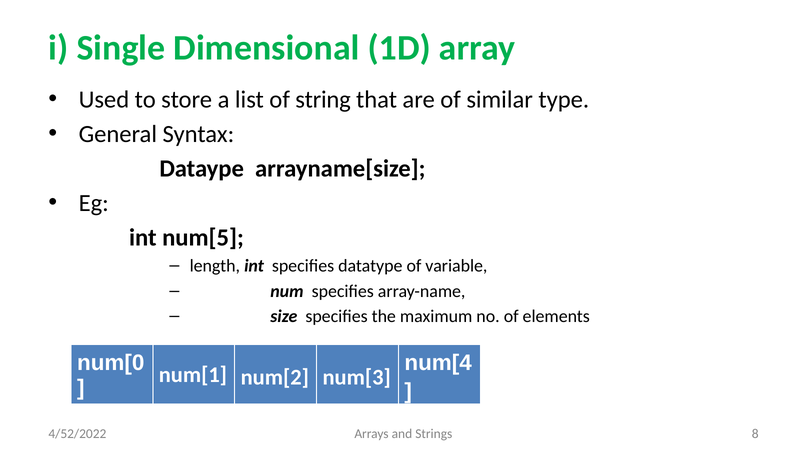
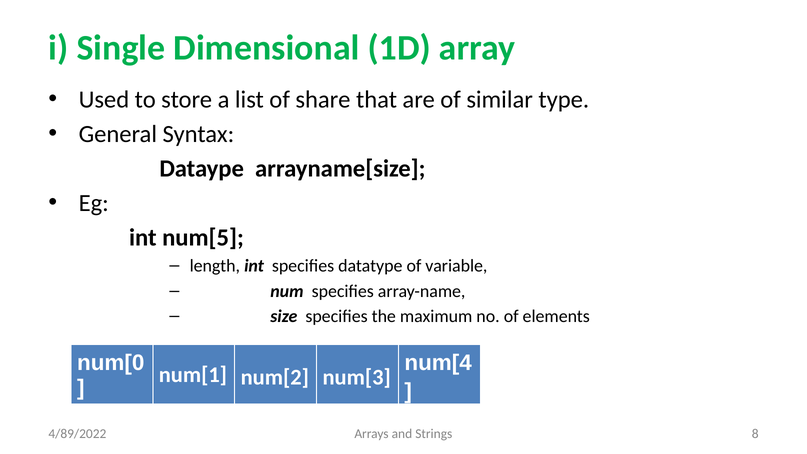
string: string -> share
4/52/2022: 4/52/2022 -> 4/89/2022
